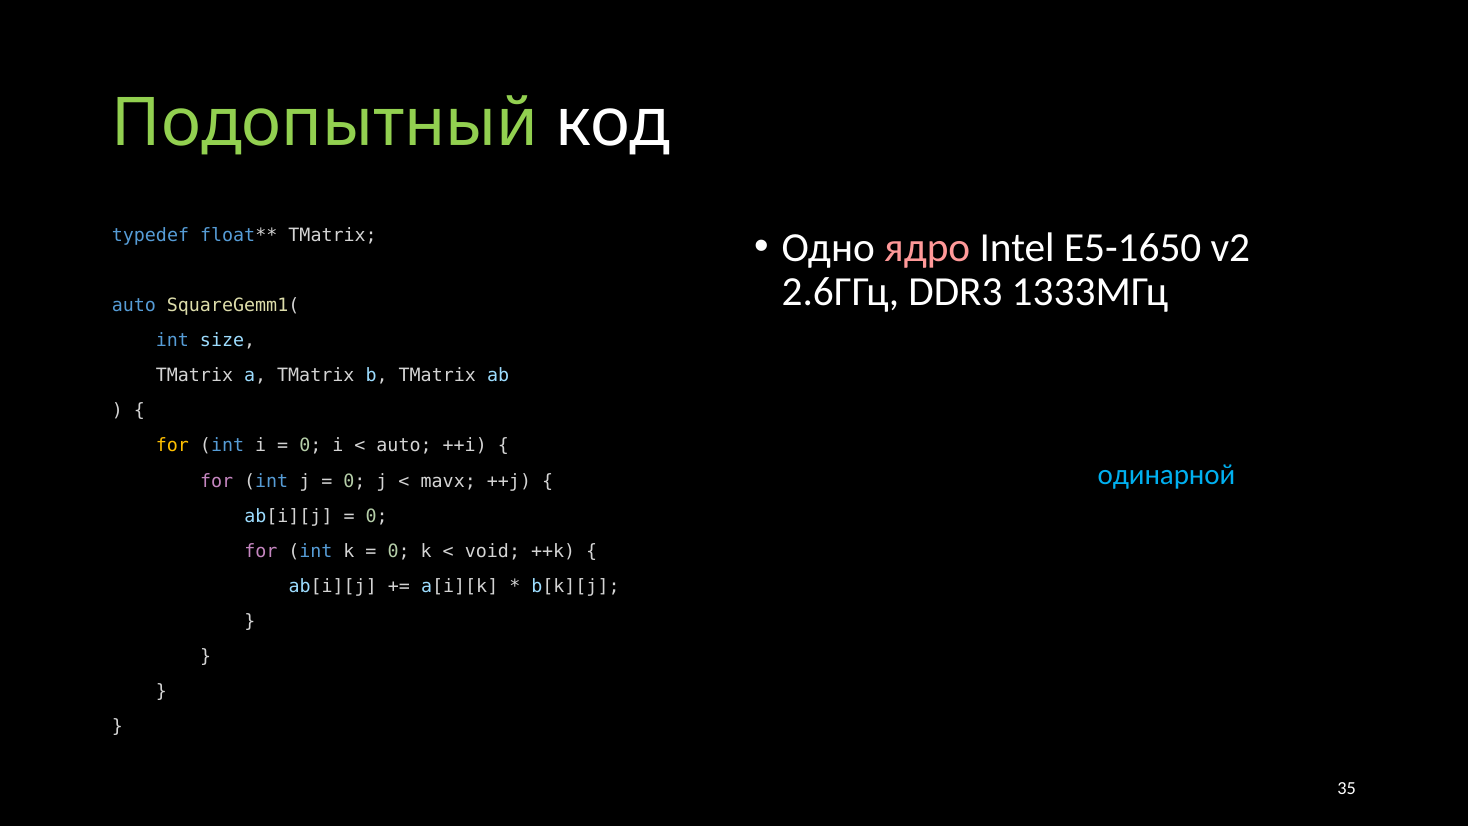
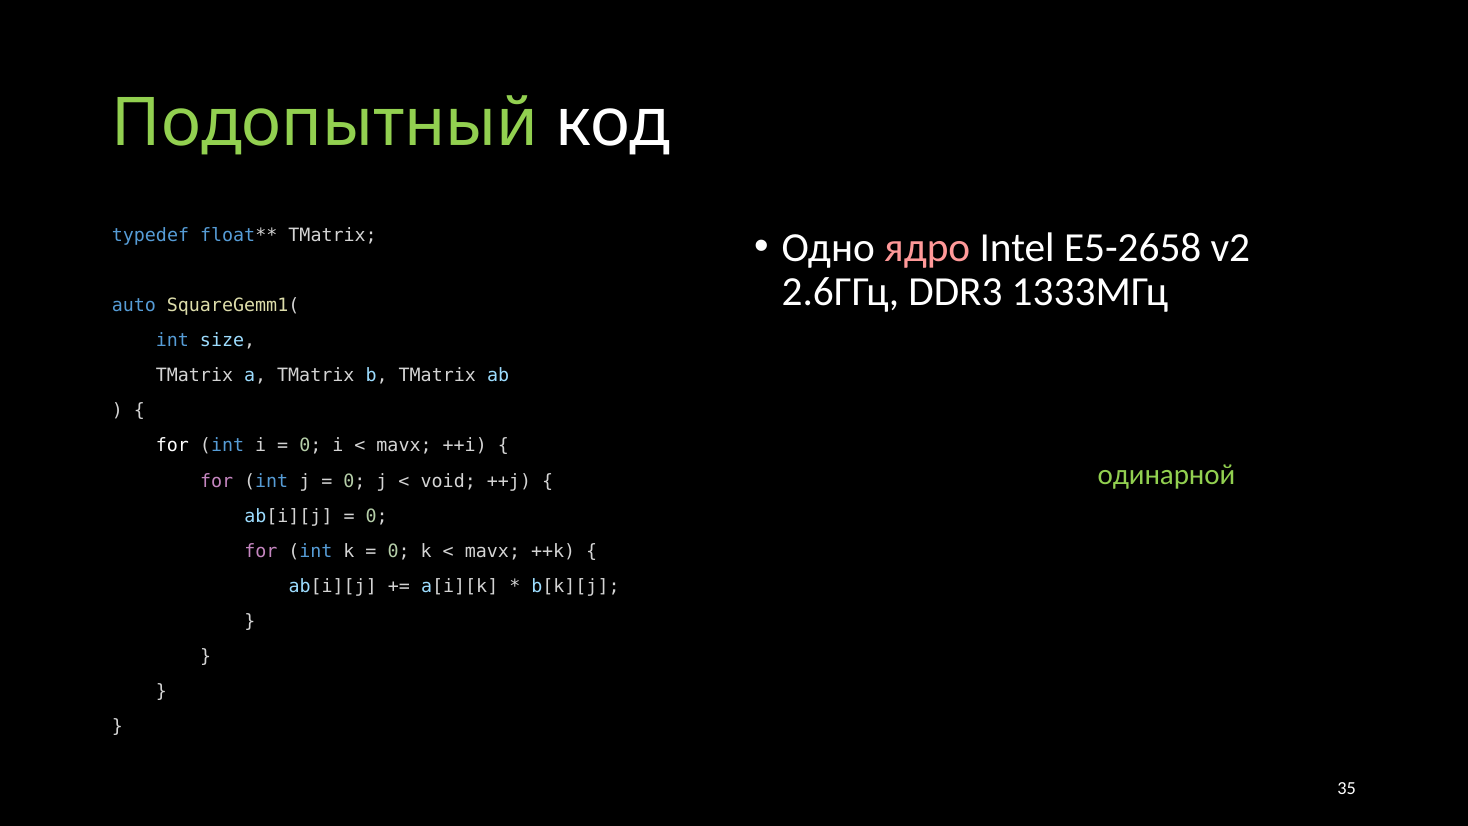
E5-1650: E5-1650 -> E5-2658
for at (172, 446) colour: yellow -> white
auto at (404, 446): auto -> mavx
одинарной colour: light blue -> light green
mavx: mavx -> void
void at (492, 551): void -> mavx
